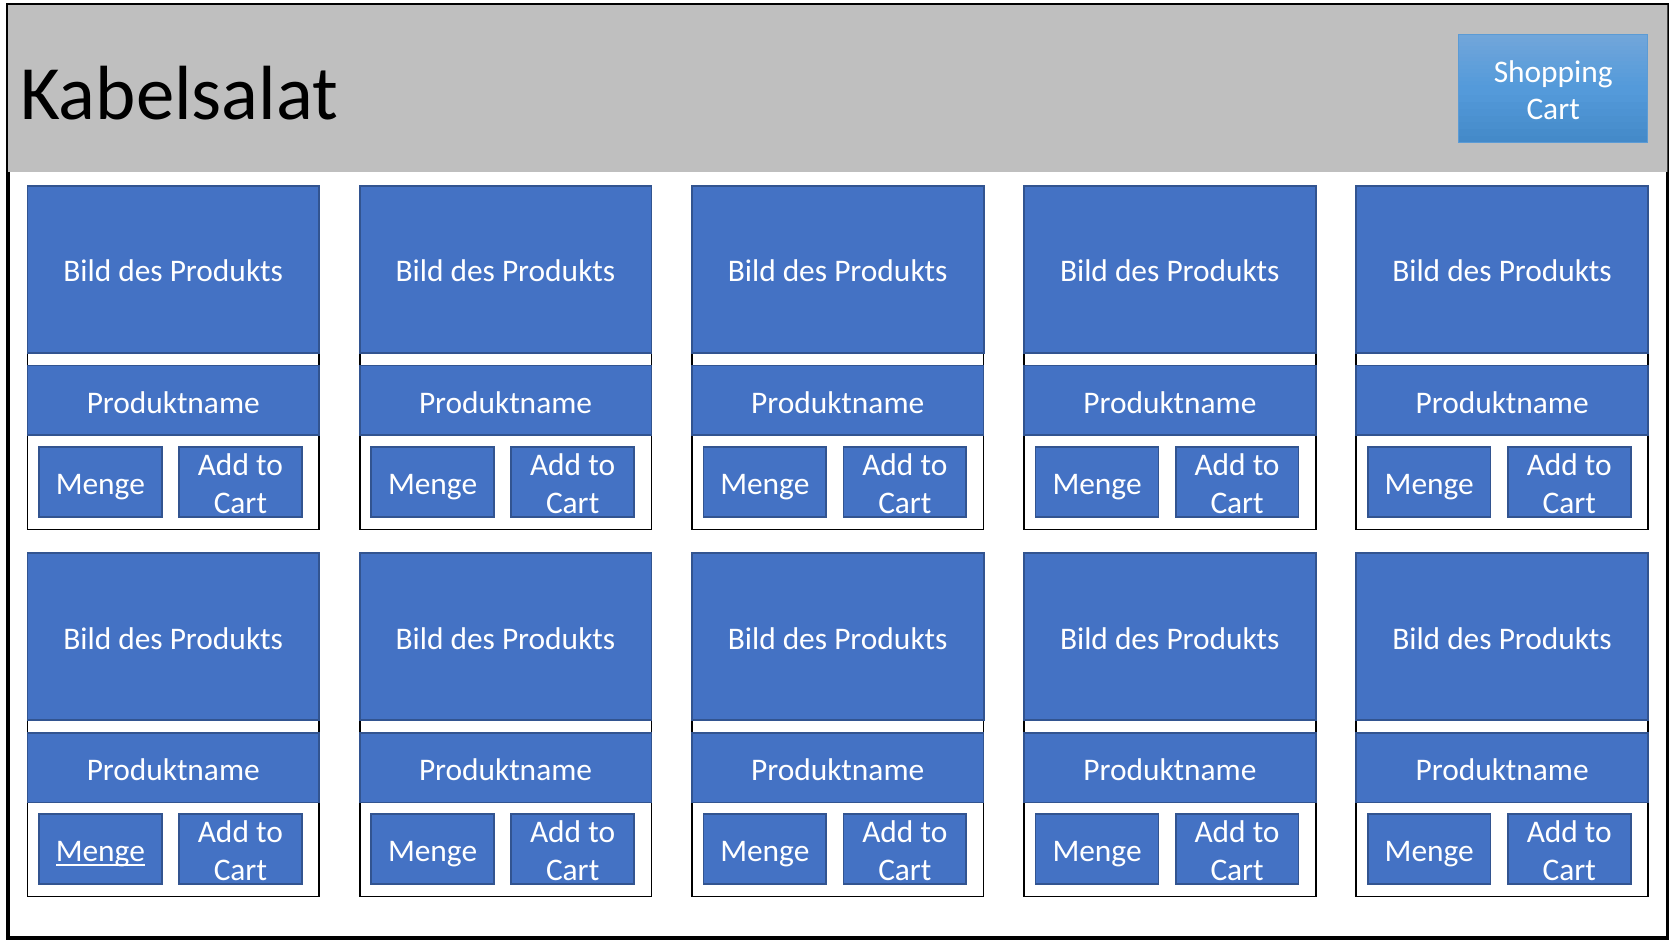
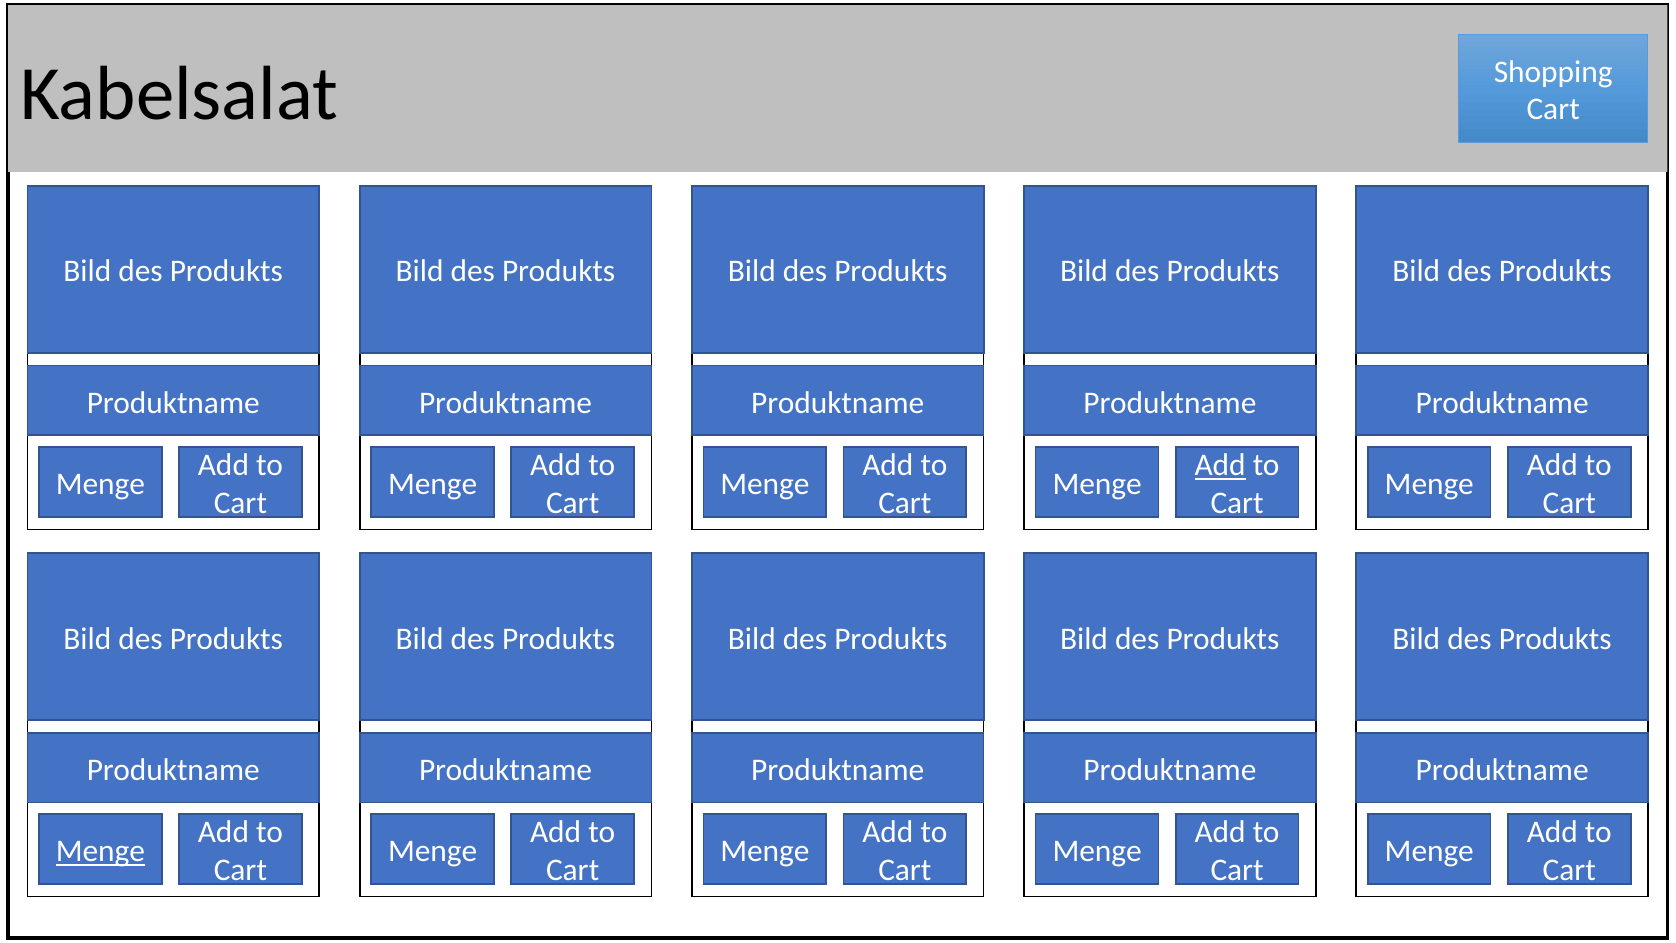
Add at (1220, 465) underline: none -> present
